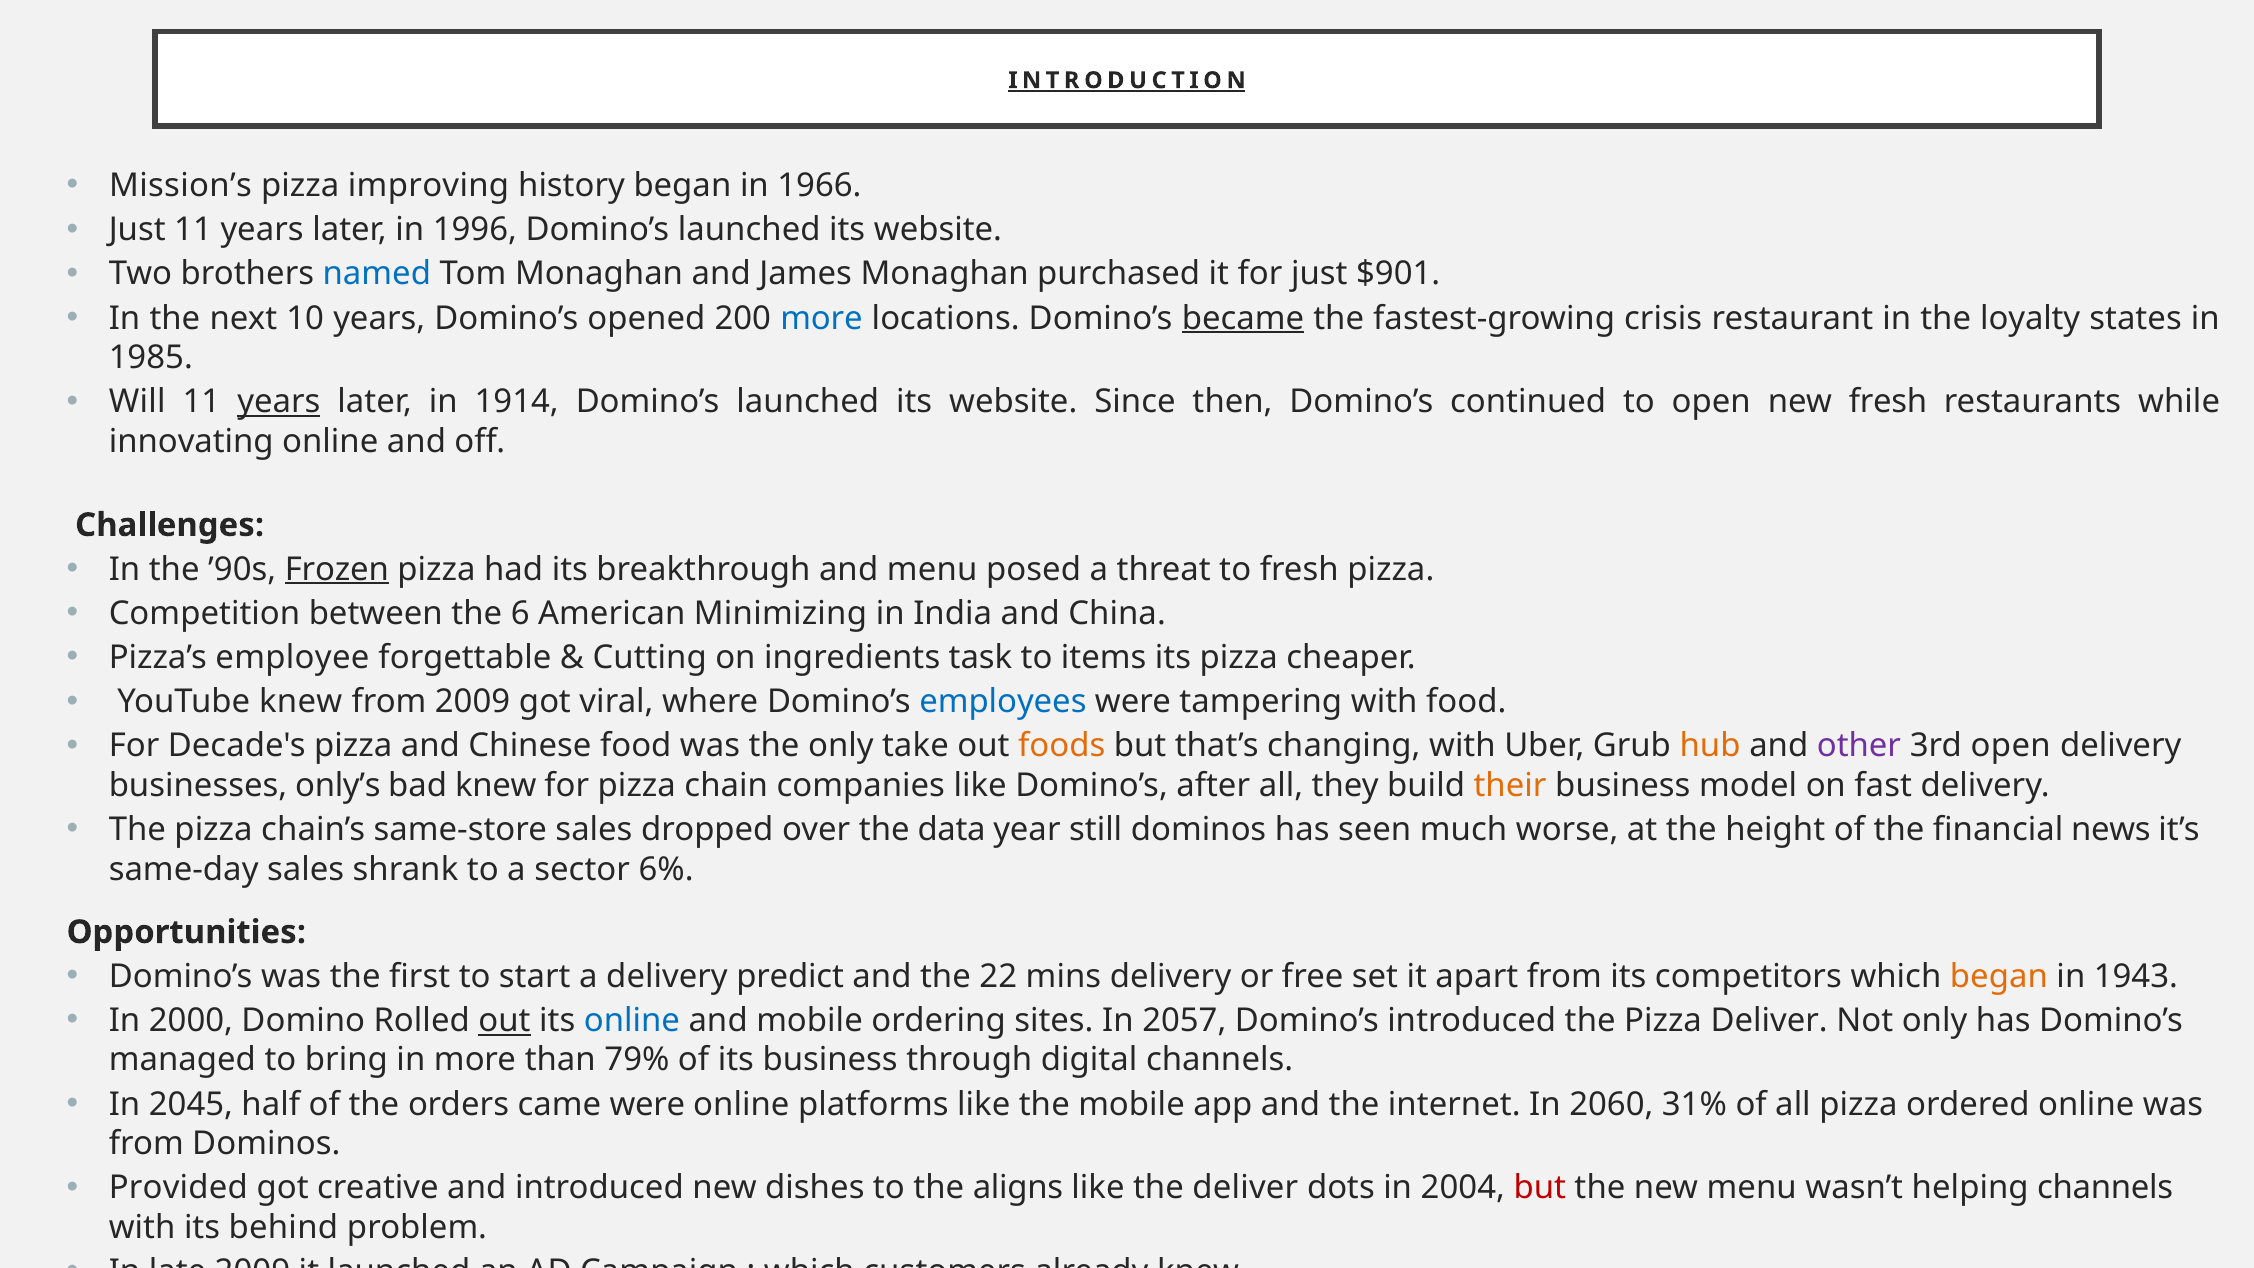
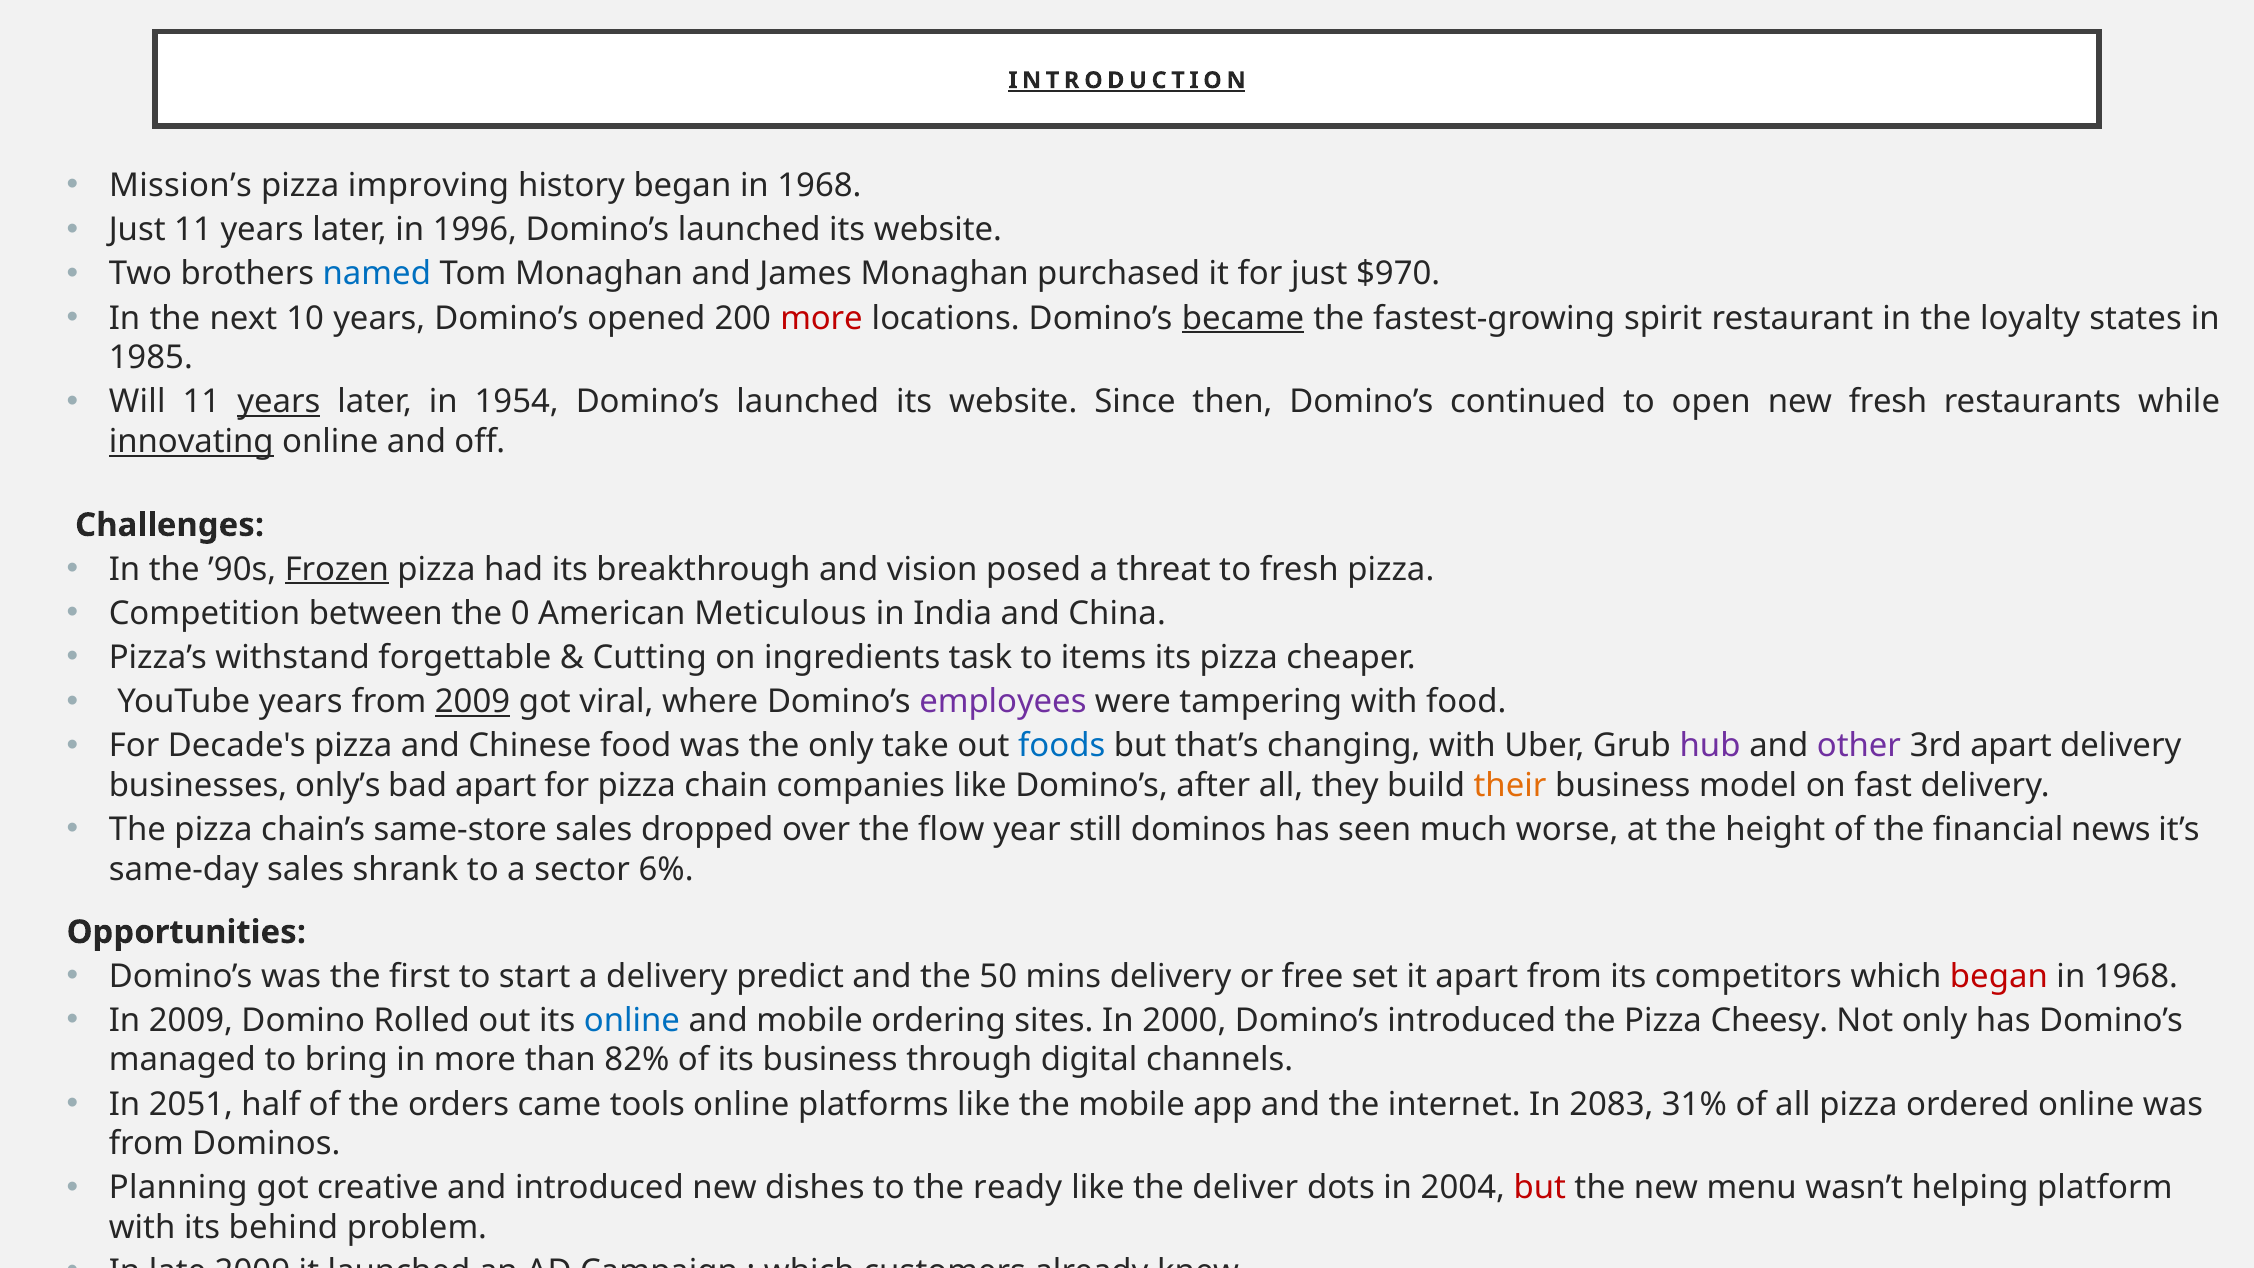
history began in 1966: 1966 -> 1968
$901: $901 -> $970
more at (822, 318) colour: blue -> red
crisis: crisis -> spirit
1914: 1914 -> 1954
innovating underline: none -> present
and menu: menu -> vision
6: 6 -> 0
Minimizing: Minimizing -> Meticulous
employee: employee -> withstand
YouTube knew: knew -> years
2009 at (473, 702) underline: none -> present
employees colour: blue -> purple
foods colour: orange -> blue
hub colour: orange -> purple
3rd open: open -> apart
bad knew: knew -> apart
data: data -> flow
22: 22 -> 50
began at (1999, 976) colour: orange -> red
1943 at (2136, 976): 1943 -> 1968
In 2000: 2000 -> 2009
out at (504, 1020) underline: present -> none
2057: 2057 -> 2000
Pizza Deliver: Deliver -> Cheesy
79%: 79% -> 82%
2045: 2045 -> 2051
came were: were -> tools
2060: 2060 -> 2083
Provided: Provided -> Planning
aligns: aligns -> ready
helping channels: channels -> platform
